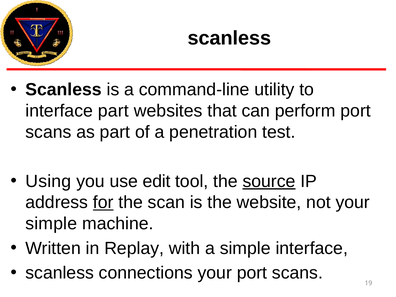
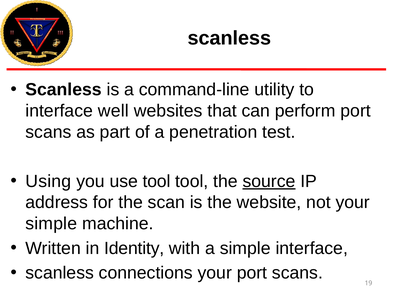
interface part: part -> well
use edit: edit -> tool
for underline: present -> none
Replay: Replay -> Identity
